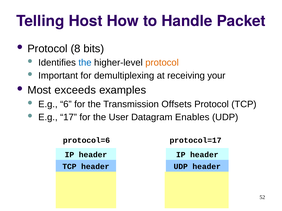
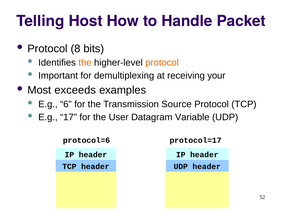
the at (85, 63) colour: blue -> orange
Offsets: Offsets -> Source
Enables: Enables -> Variable
